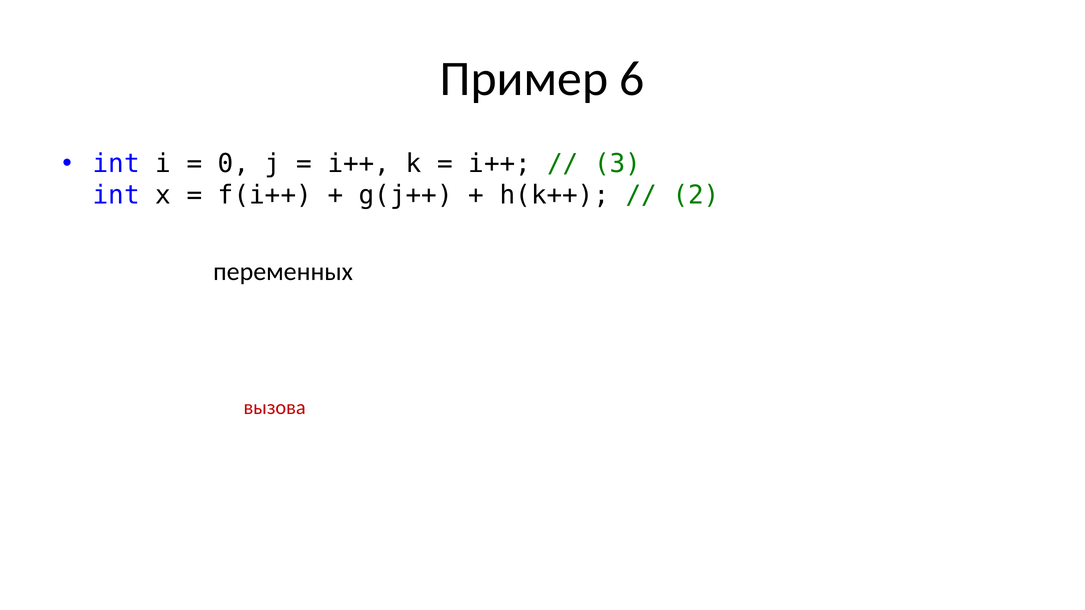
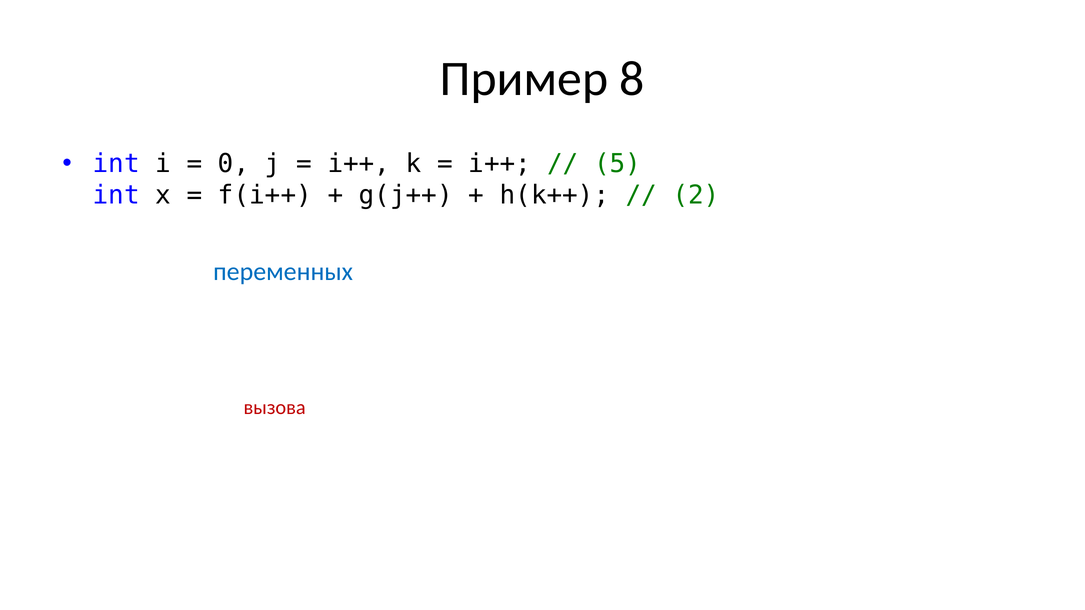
6: 6 -> 8
3: 3 -> 5
переменных colour: black -> blue
